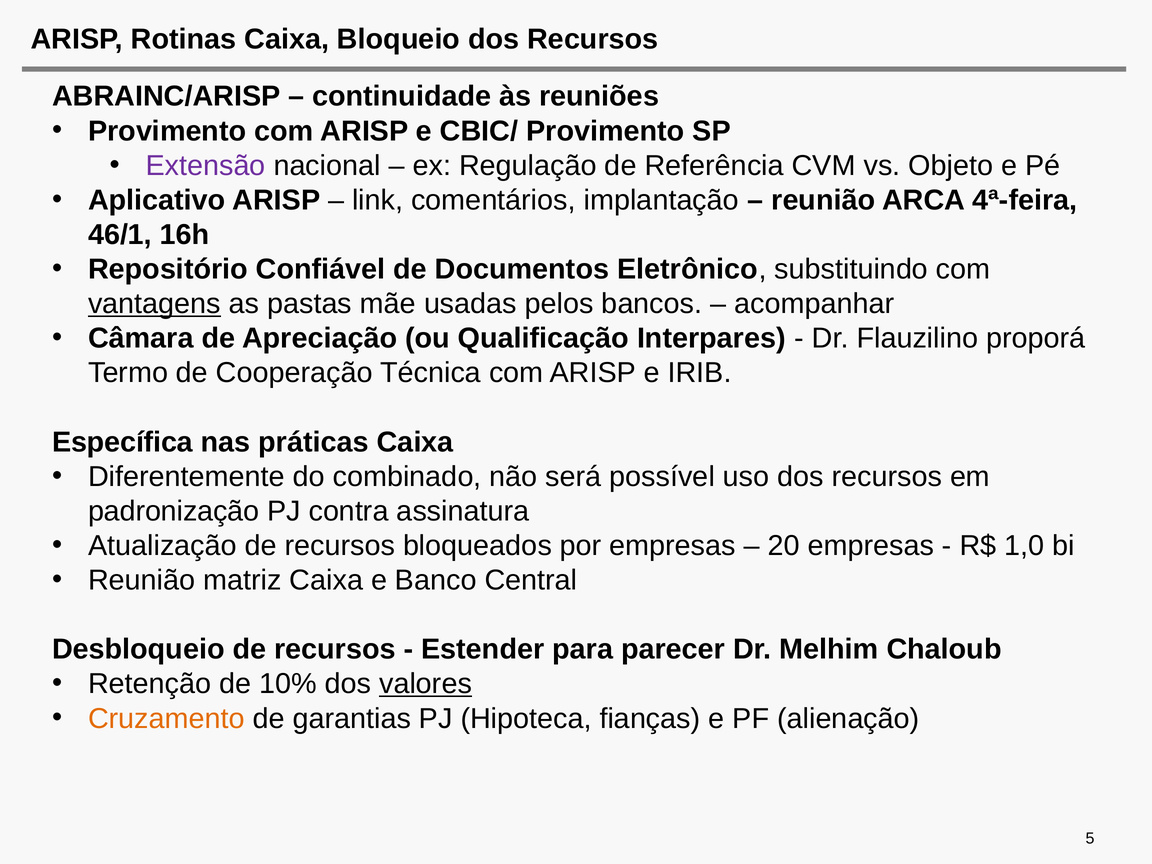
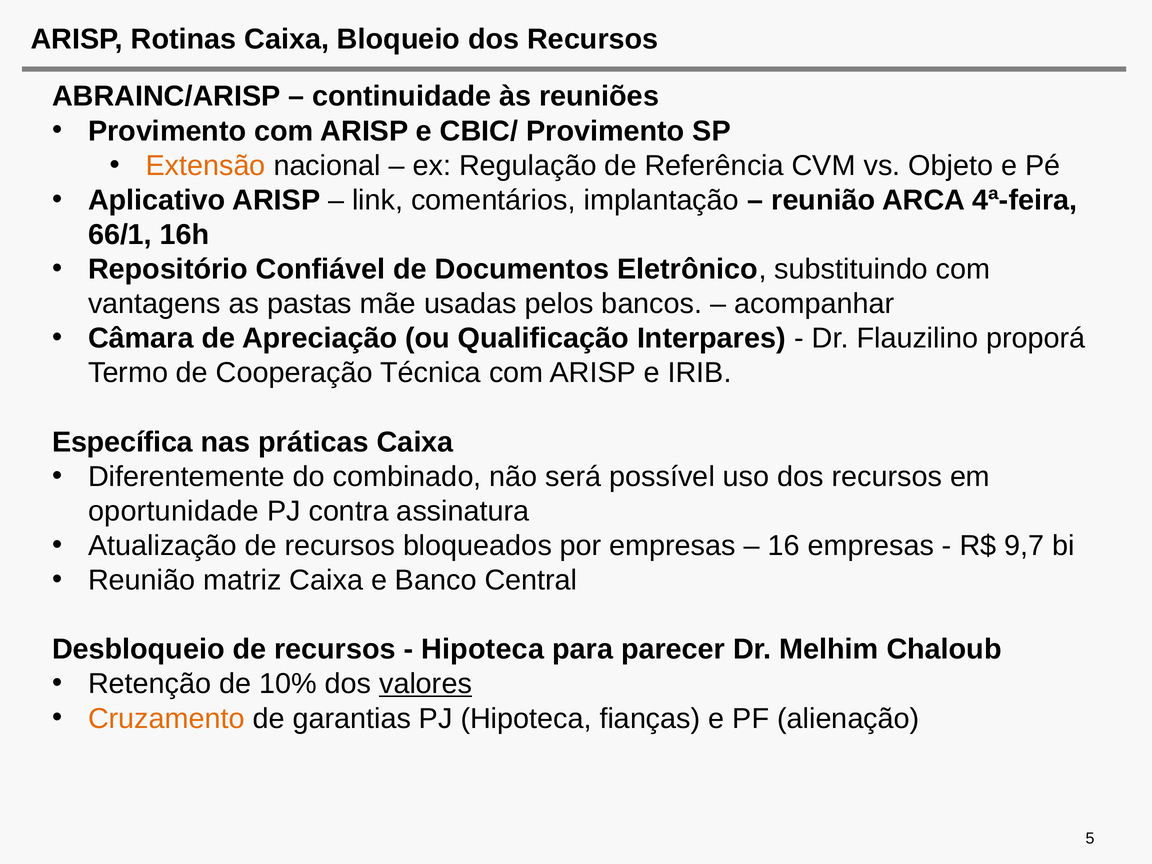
Extensão colour: purple -> orange
46/1: 46/1 -> 66/1
vantagens underline: present -> none
padronização: padronização -> oportunidade
20: 20 -> 16
1,0: 1,0 -> 9,7
Estender at (483, 649): Estender -> Hipoteca
